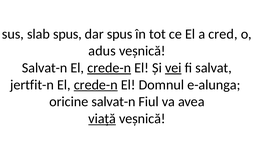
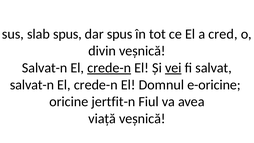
adus at (102, 51): adus -> divin
jertfit-n at (32, 85): jertfit-n -> salvat-n
crede-n at (96, 85) underline: present -> none
e-alunga: e-alunga -> e-oricine
oricine salvat-n: salvat-n -> jertfit-n
viață underline: present -> none
